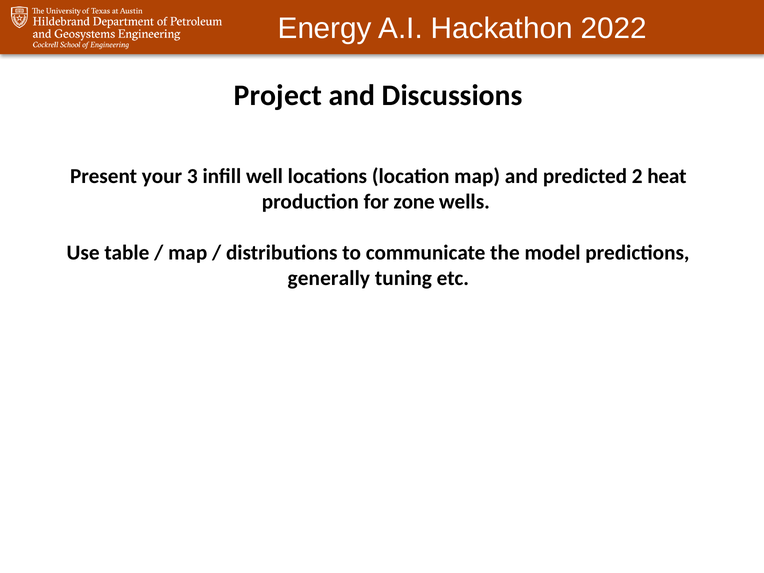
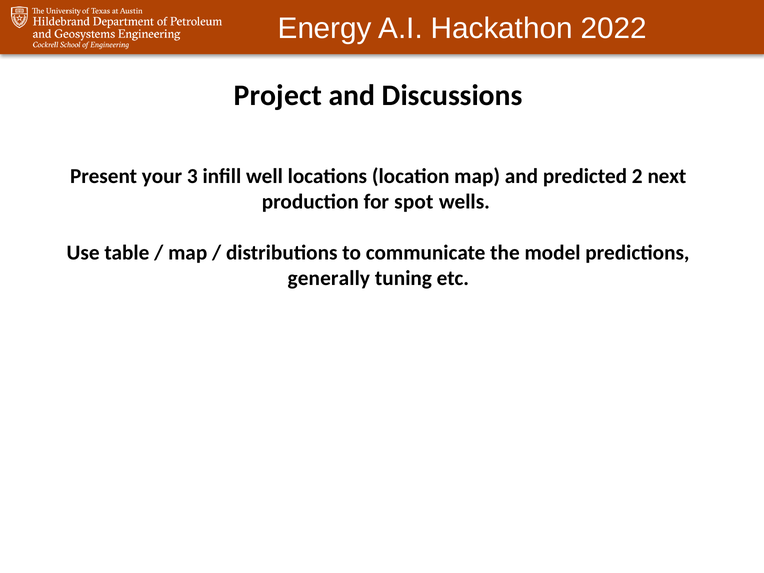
heat: heat -> next
zone: zone -> spot
